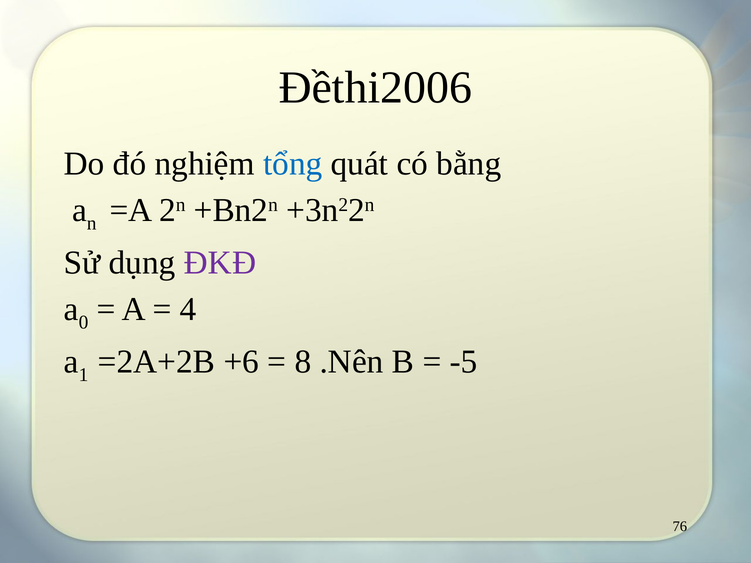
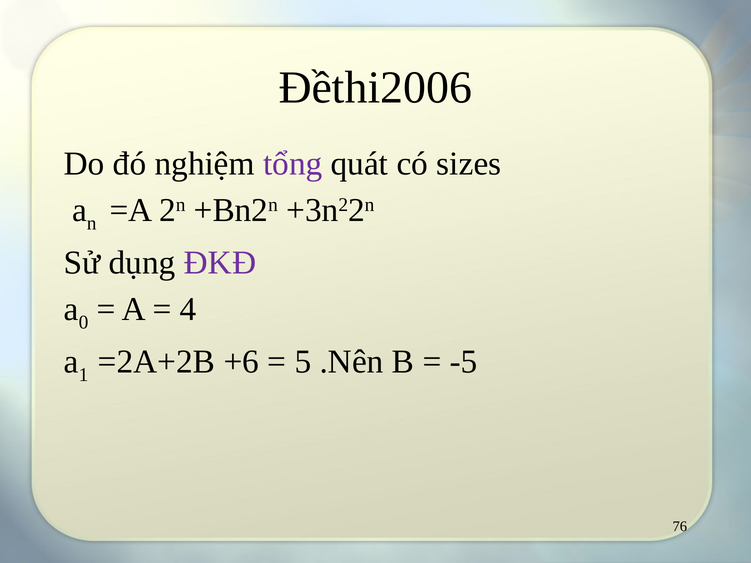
tổng colour: blue -> purple
bằng: bằng -> sizes
8: 8 -> 5
